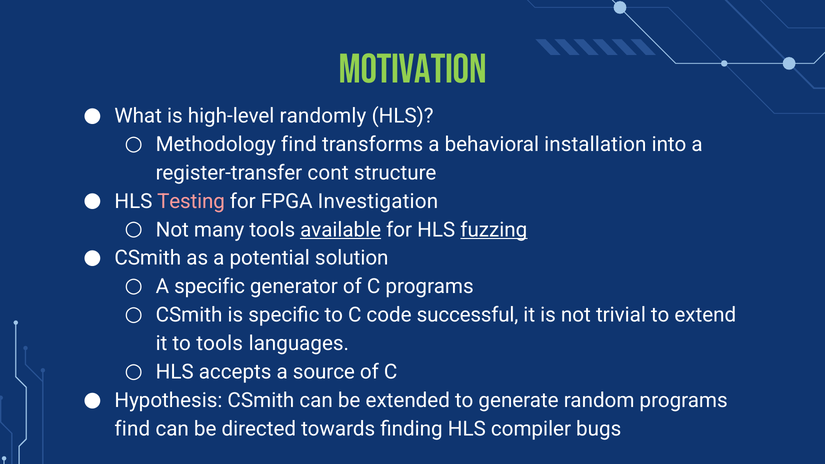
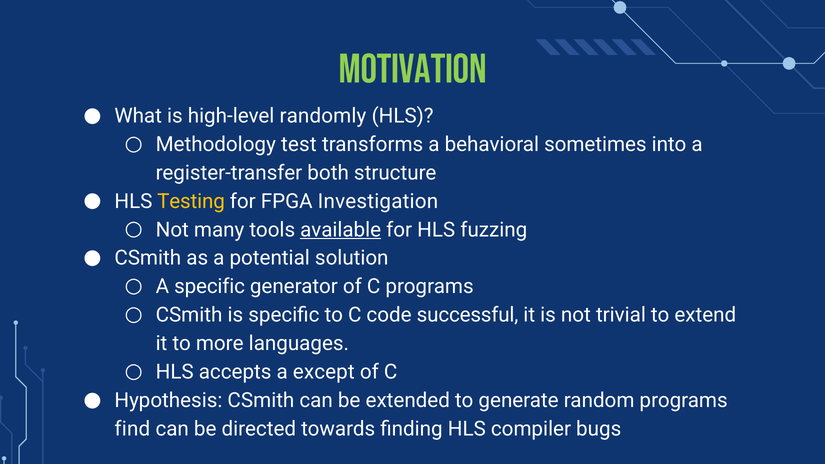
Methodology find: find -> test
installation: installation -> sometimes
cont: cont -> both
Testing colour: pink -> yellow
fuzzing underline: present -> none
to tools: tools -> more
source: source -> except
